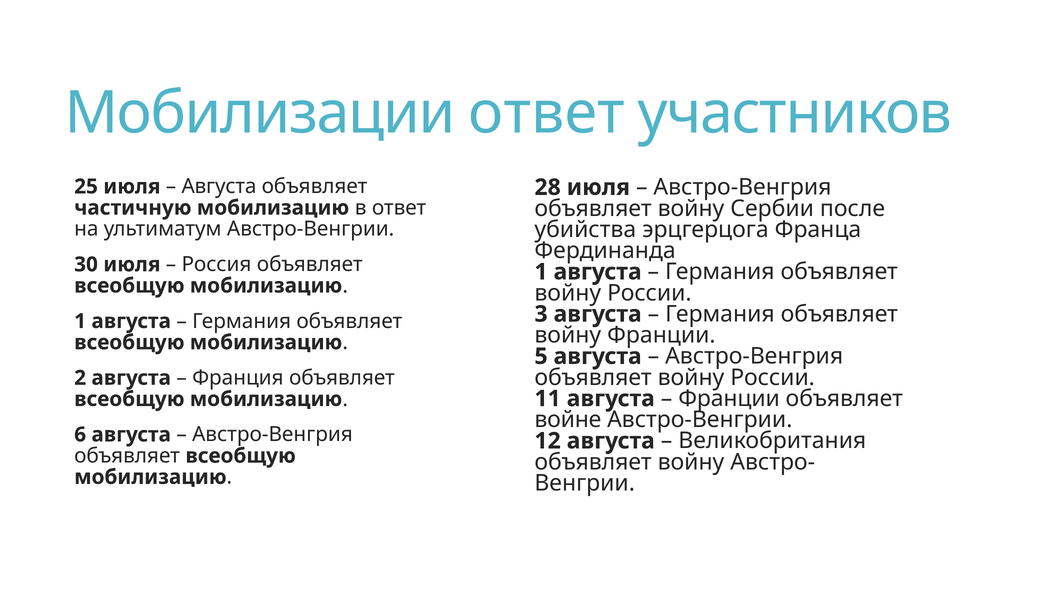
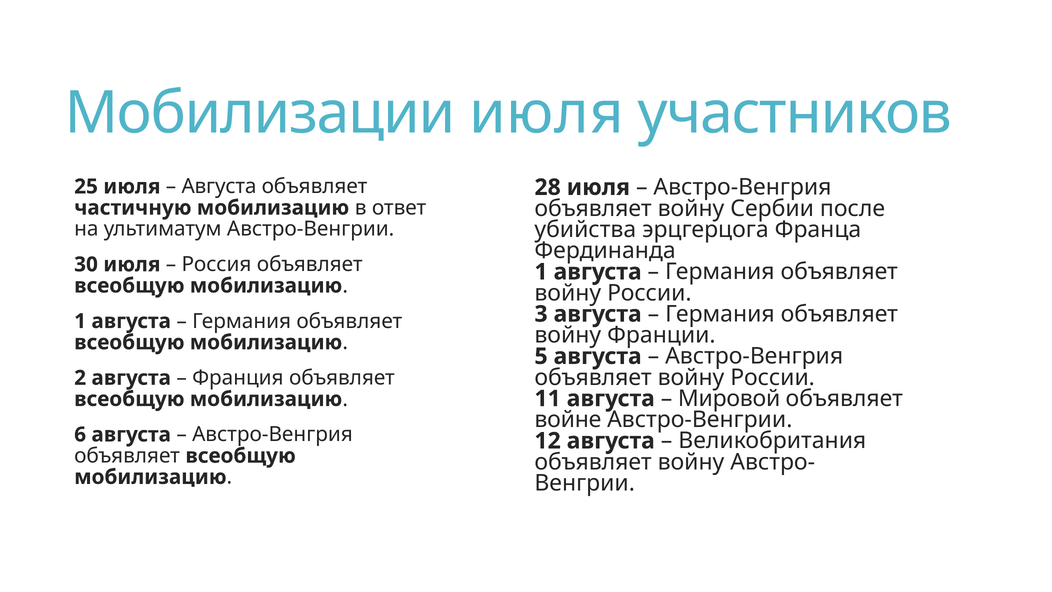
Мобилизации ответ: ответ -> июля
Франции at (729, 398): Франции -> Мировой
